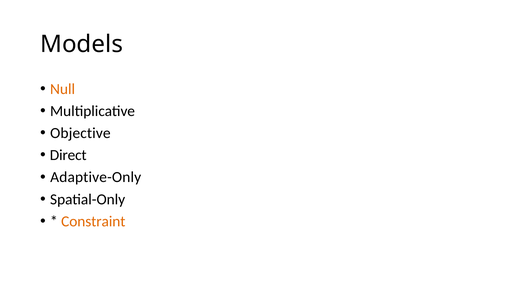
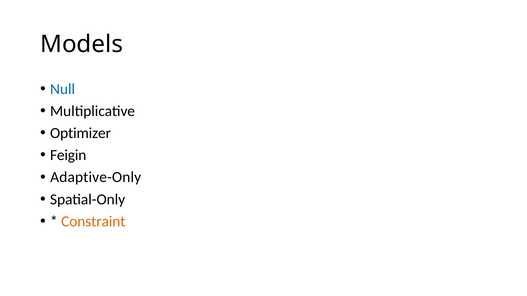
Null colour: orange -> blue
Objective: Objective -> Optimizer
Direct: Direct -> Feigin
